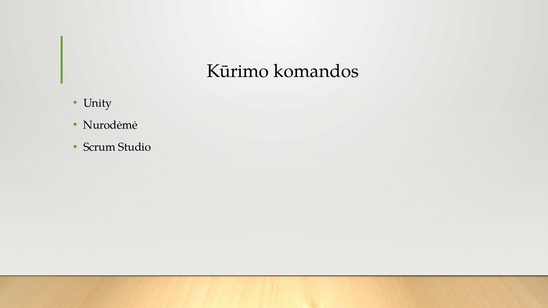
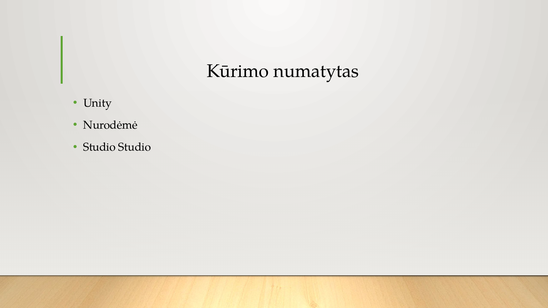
komandos: komandos -> numatytas
Scrum at (99, 147): Scrum -> Studio
